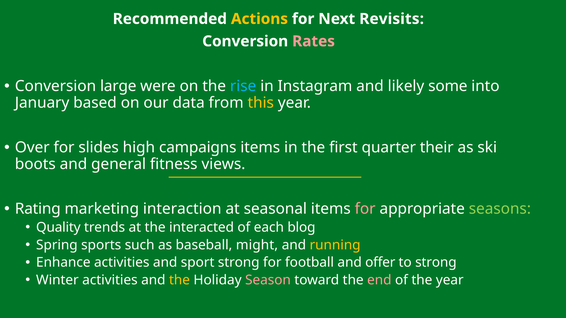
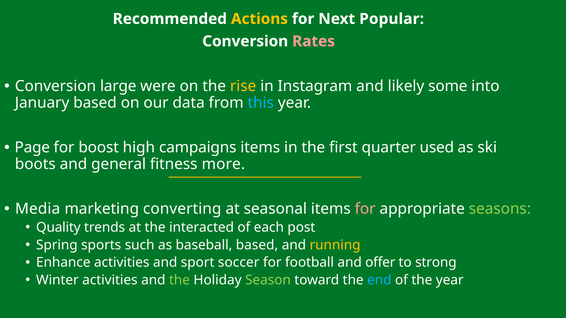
Revisits: Revisits -> Popular
rise colour: light blue -> yellow
this colour: yellow -> light blue
Over: Over -> Page
slides: slides -> boost
their: their -> used
views: views -> more
Rating: Rating -> Media
interaction: interaction -> converting
blog: blog -> post
baseball might: might -> based
sport strong: strong -> soccer
the at (179, 280) colour: yellow -> light green
Season colour: pink -> light green
end colour: pink -> light blue
